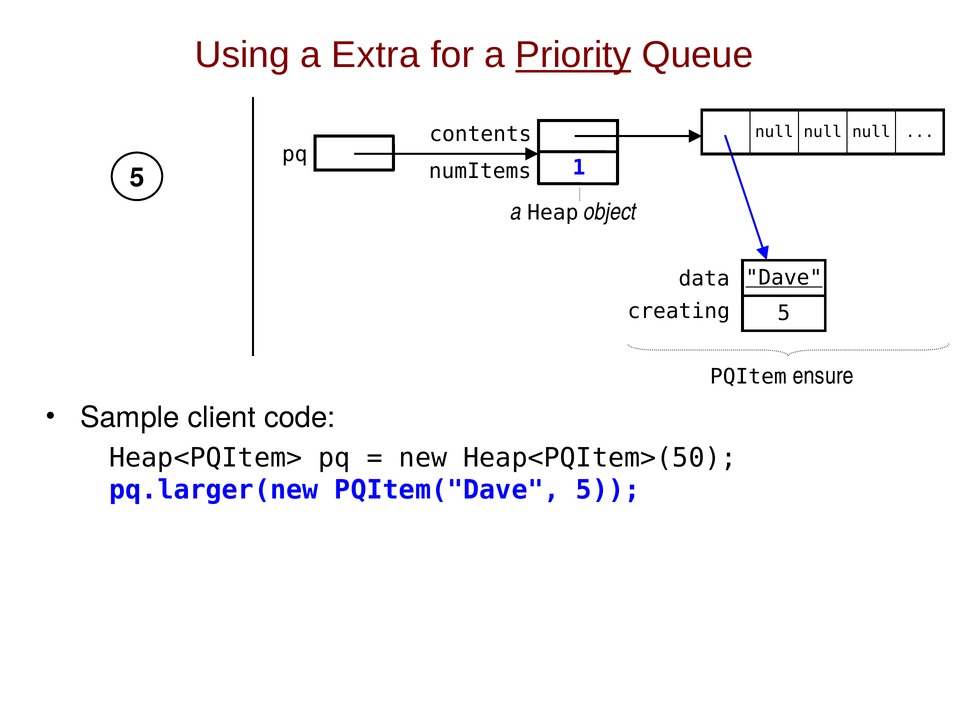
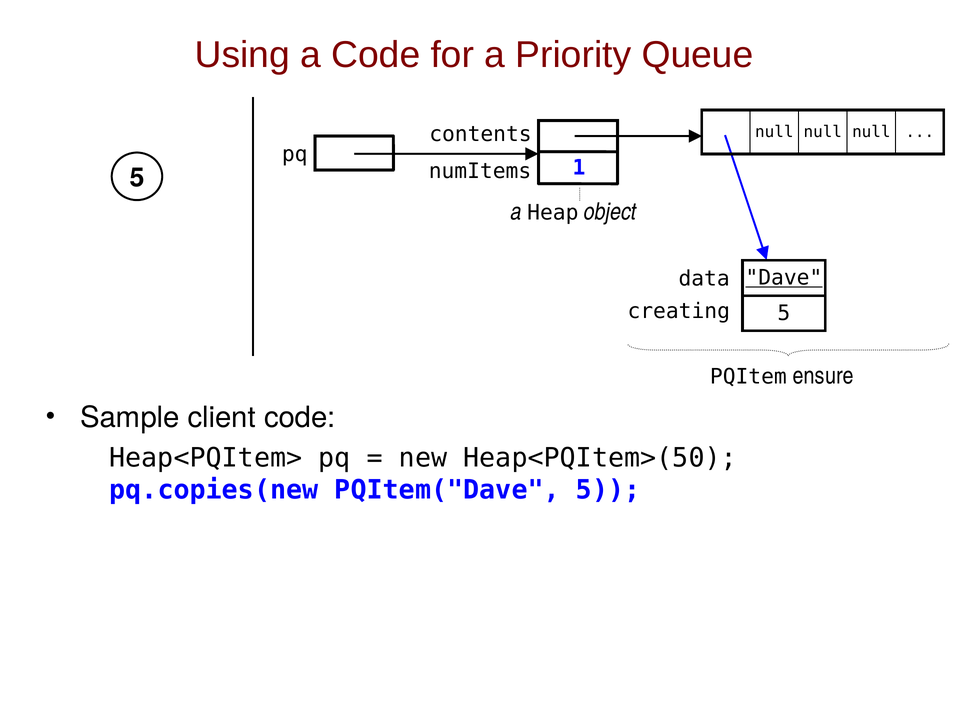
a Extra: Extra -> Code
Priority underline: present -> none
pq.larger(new: pq.larger(new -> pq.copies(new
